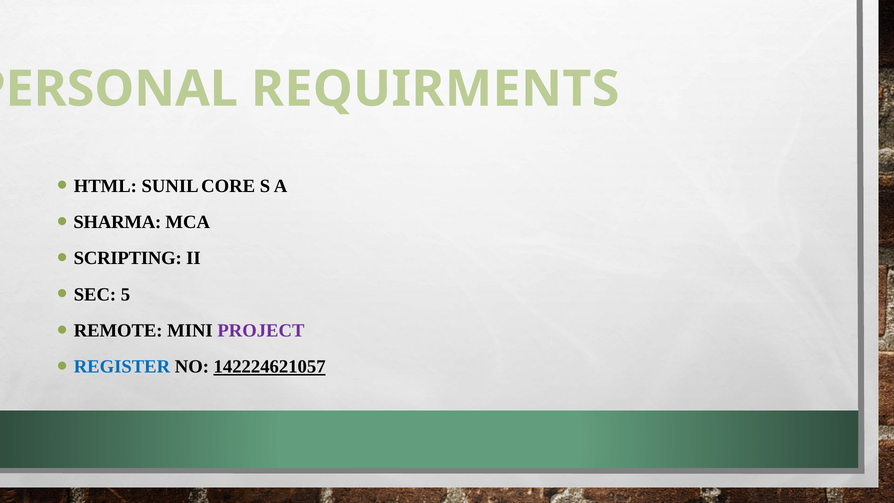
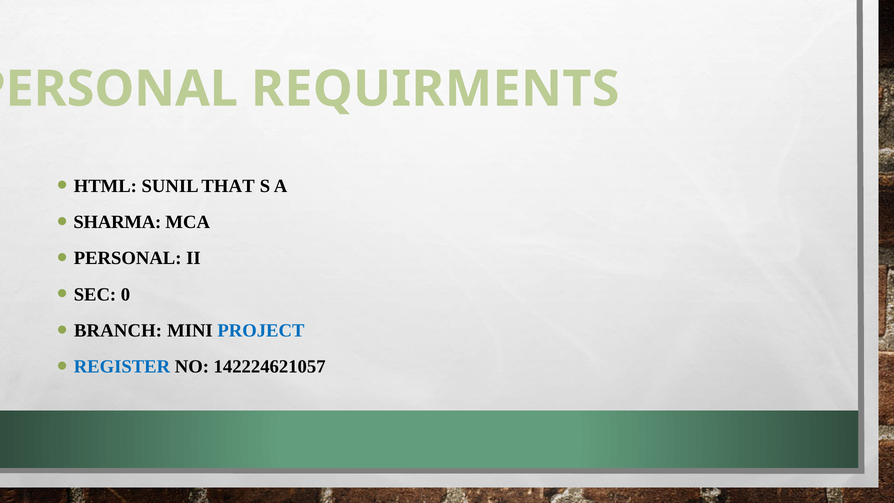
CORE: CORE -> THAT
SCRIPTING at (128, 258): SCRIPTING -> PERSONAL
5: 5 -> 0
REMOTE: REMOTE -> BRANCH
PROJECT colour: purple -> blue
142224621057 underline: present -> none
